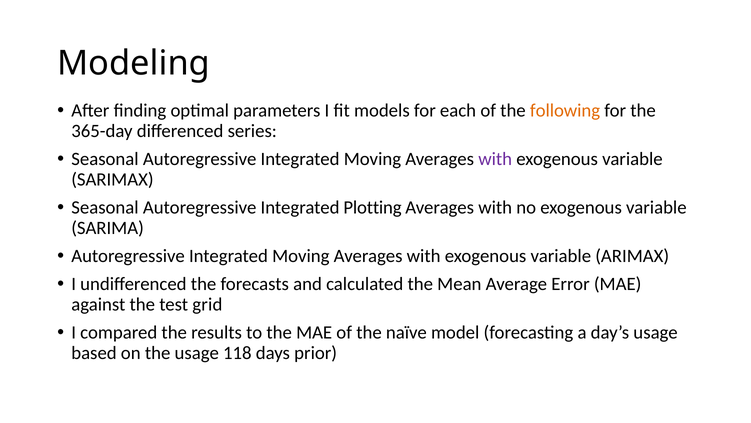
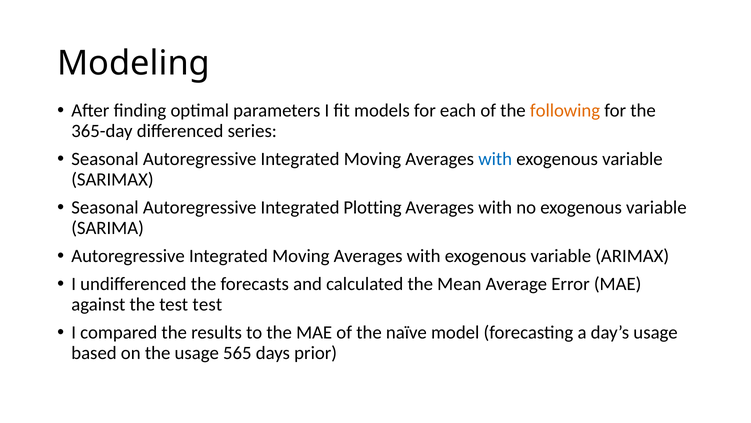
with at (495, 159) colour: purple -> blue
test grid: grid -> test
118: 118 -> 565
